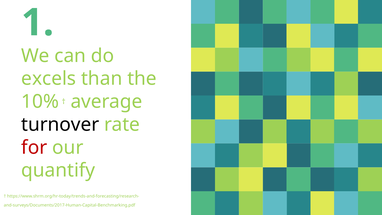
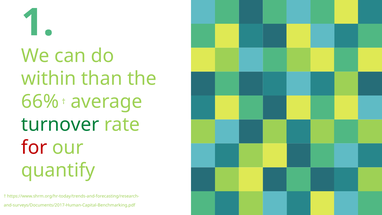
excels: excels -> within
10%: 10% -> 66%
turnover colour: black -> green
